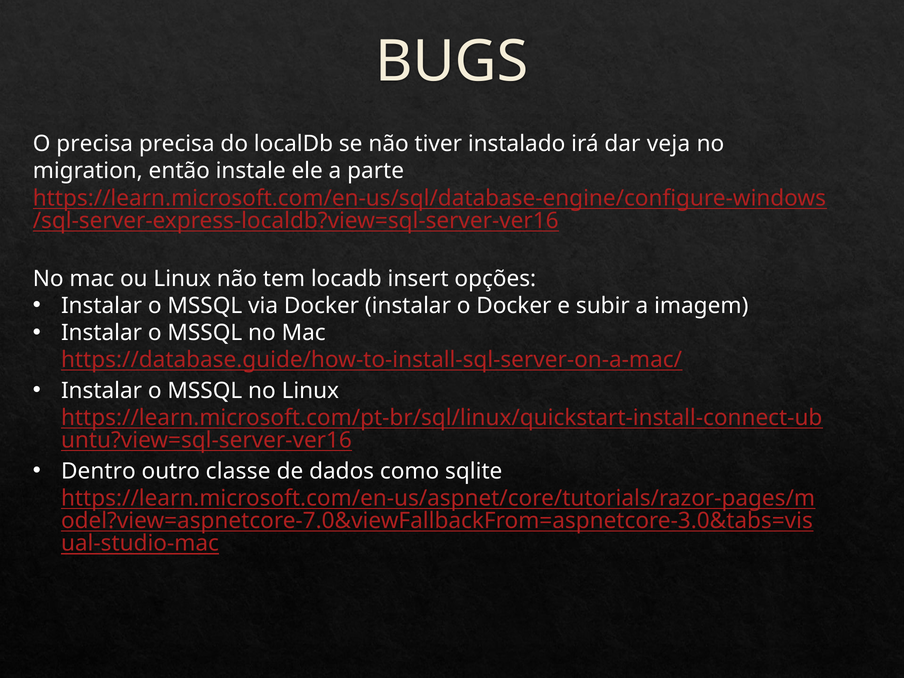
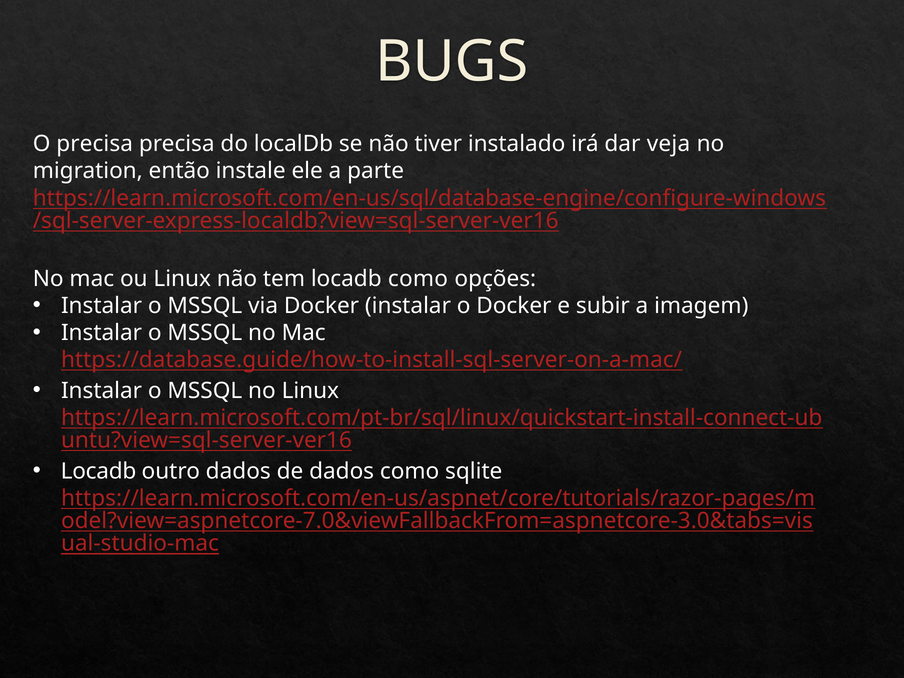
locadb insert: insert -> como
Dentro at (98, 471): Dentro -> Locadb
outro classe: classe -> dados
